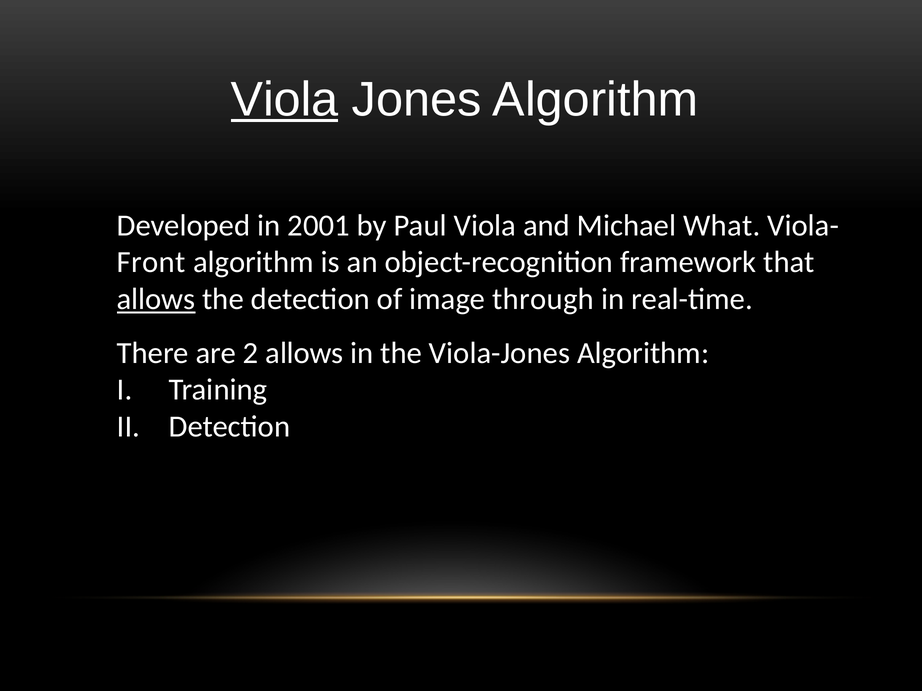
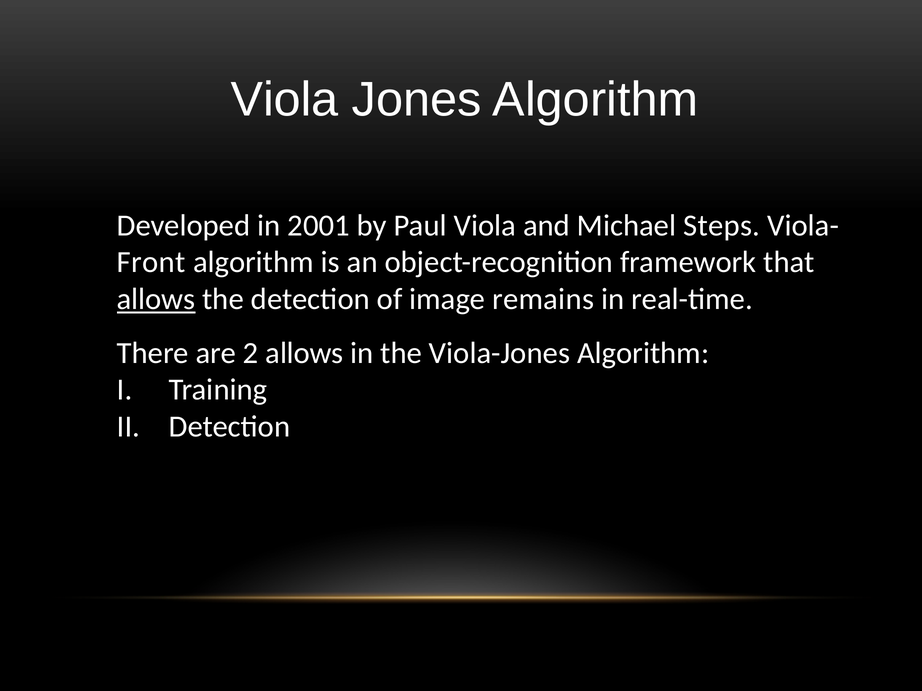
Viola at (285, 100) underline: present -> none
What: What -> Steps
through: through -> remains
